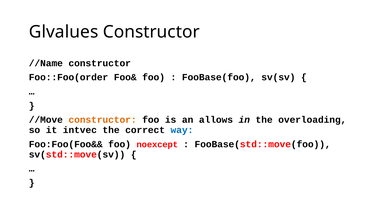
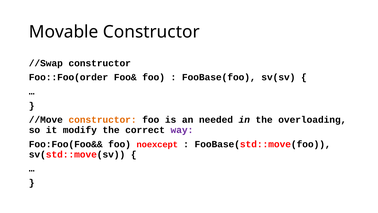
Glvalues: Glvalues -> Movable
//Name: //Name -> //Swap
allows: allows -> needed
intvec: intvec -> modify
way colour: blue -> purple
